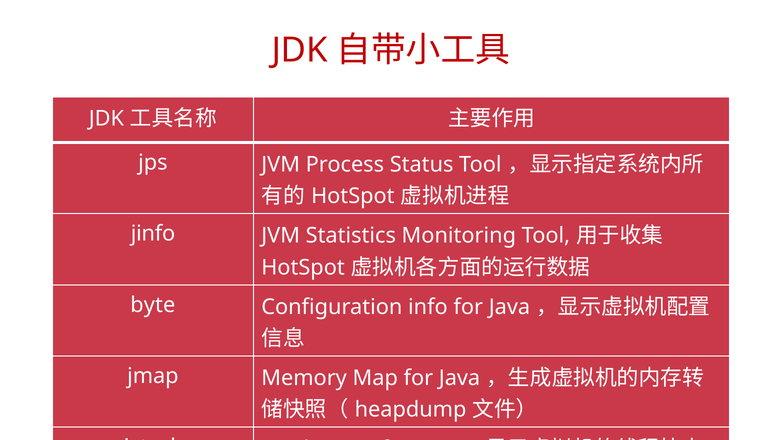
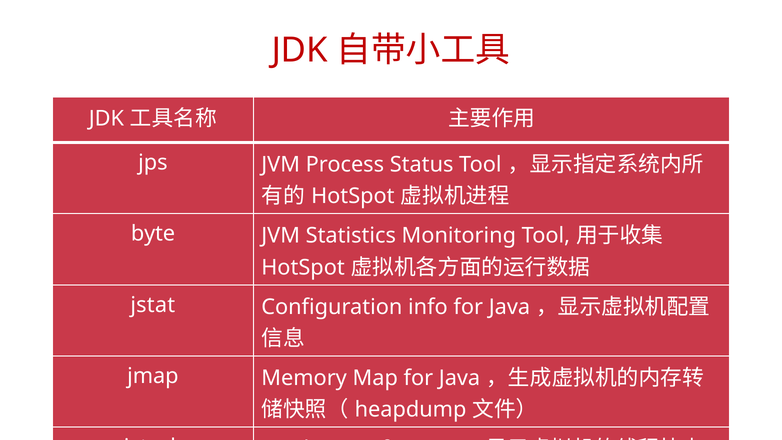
jinfo: jinfo -> byte
byte: byte -> jstat
